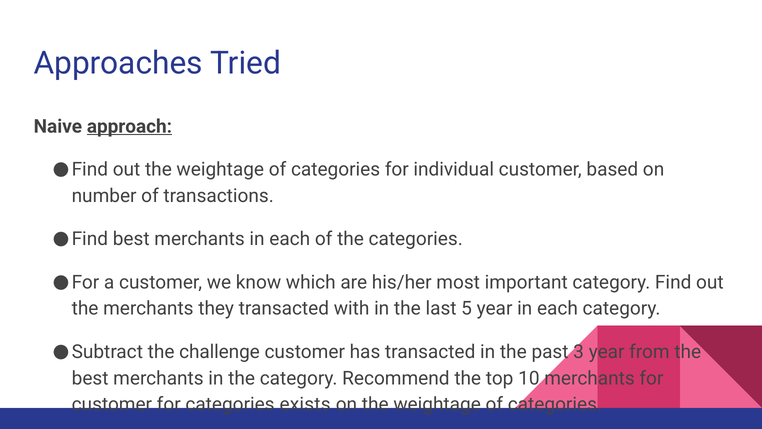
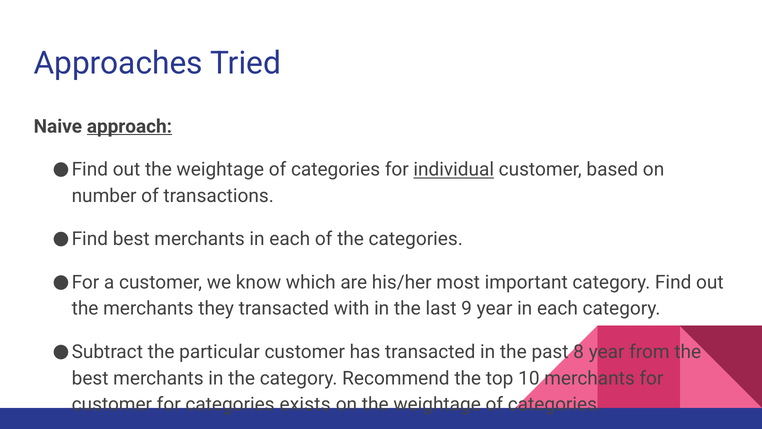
individual underline: none -> present
5: 5 -> 9
challenge: challenge -> particular
3: 3 -> 8
